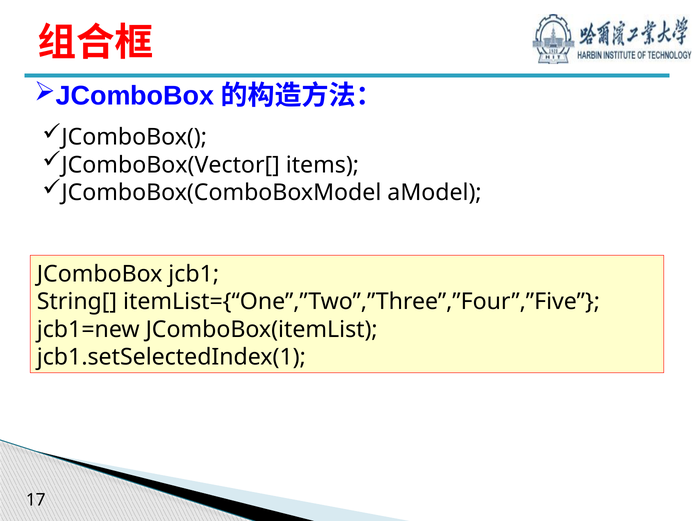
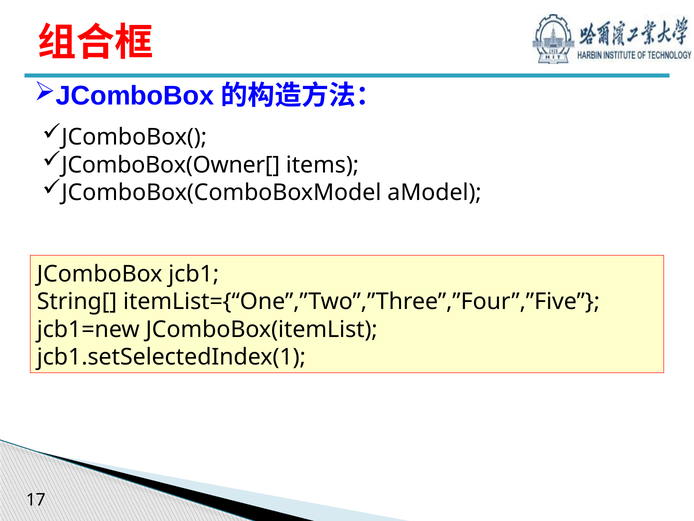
JComboBox(Vector[: JComboBox(Vector[ -> JComboBox(Owner[
